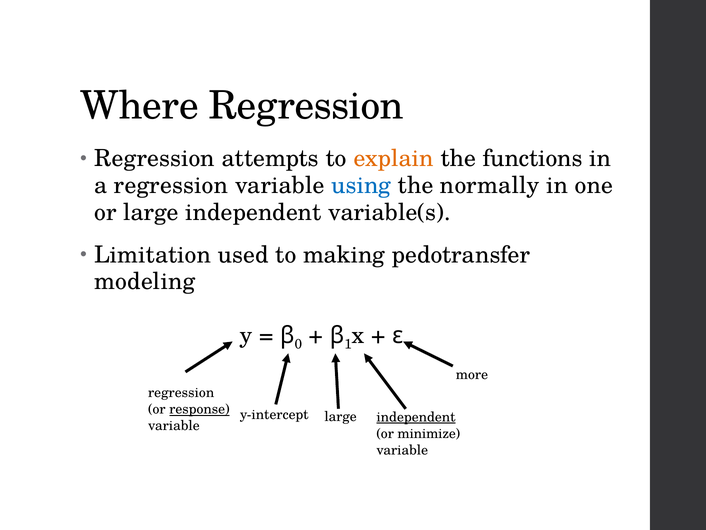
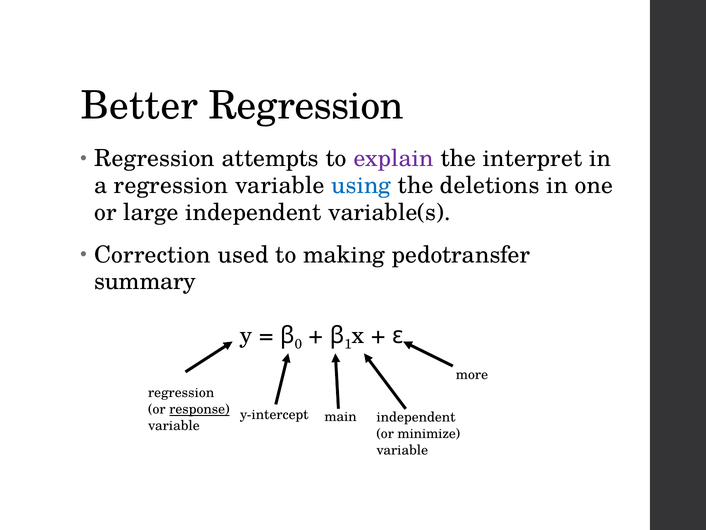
Where: Where -> Better
explain colour: orange -> purple
functions: functions -> interpret
normally: normally -> deletions
Limitation: Limitation -> Correction
modeling: modeling -> summary
y-intercept large: large -> main
independent at (416, 417) underline: present -> none
